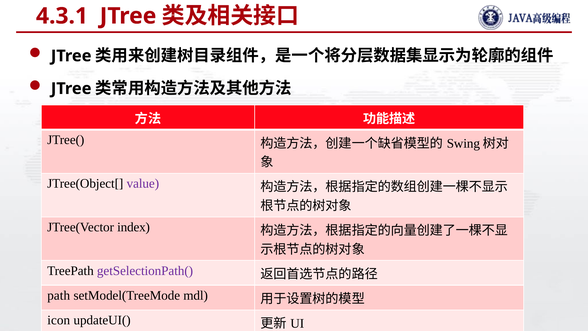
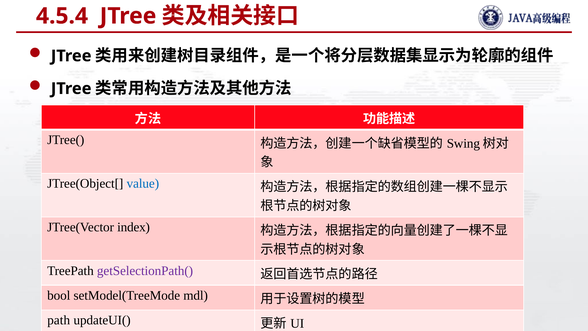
4.3.1: 4.3.1 -> 4.5.4
value colour: purple -> blue
path: path -> bool
icon: icon -> path
